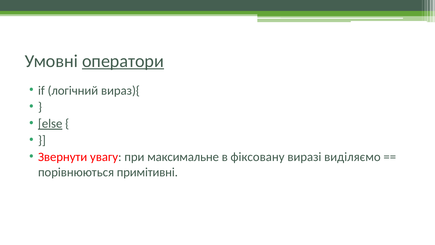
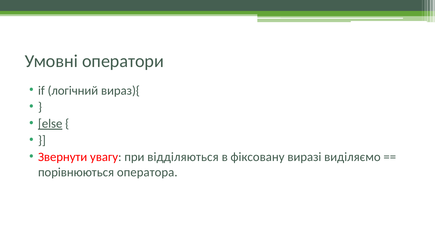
оператори underline: present -> none
максимальне: максимальне -> відділяються
примітивні: примітивні -> оператора
